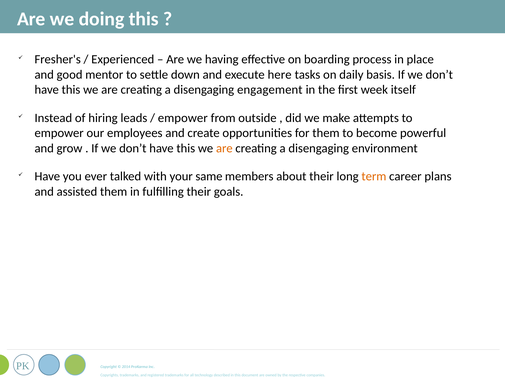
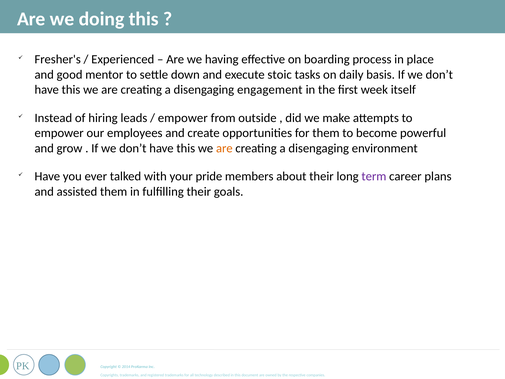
here: here -> stoic
same: same -> pride
term colour: orange -> purple
